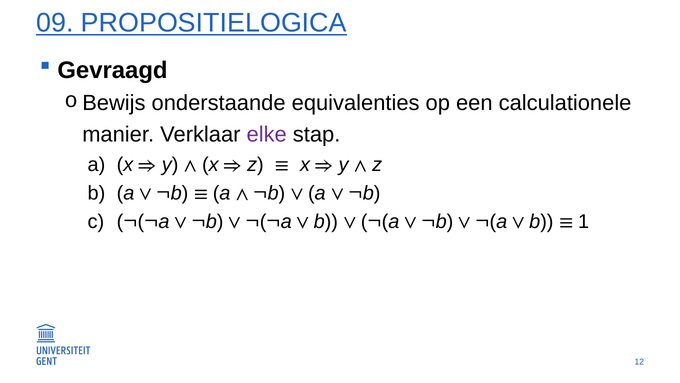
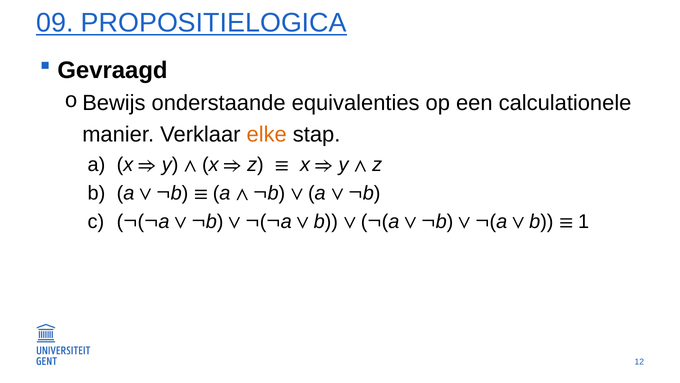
elke colour: purple -> orange
